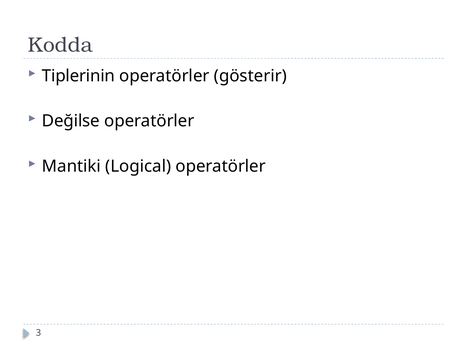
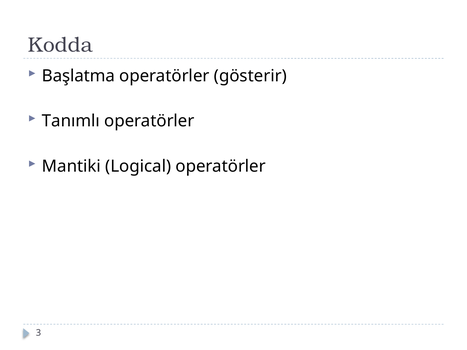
Tiplerinin: Tiplerinin -> Başlatma
Değilse: Değilse -> Tanımlı
